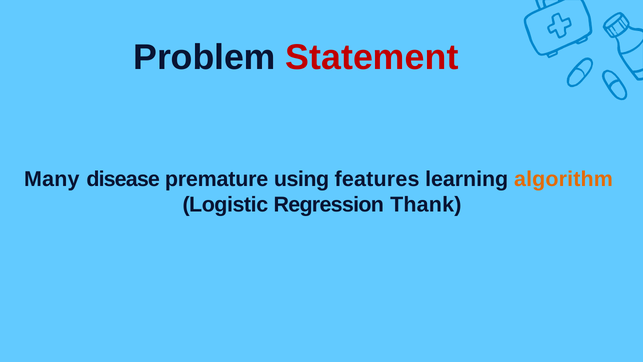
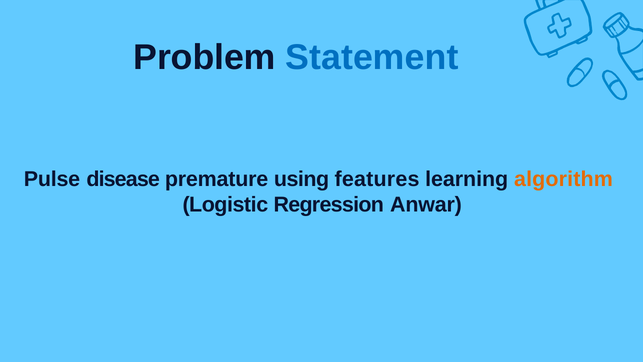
Statement colour: red -> blue
Many: Many -> Pulse
Thank: Thank -> Anwar
